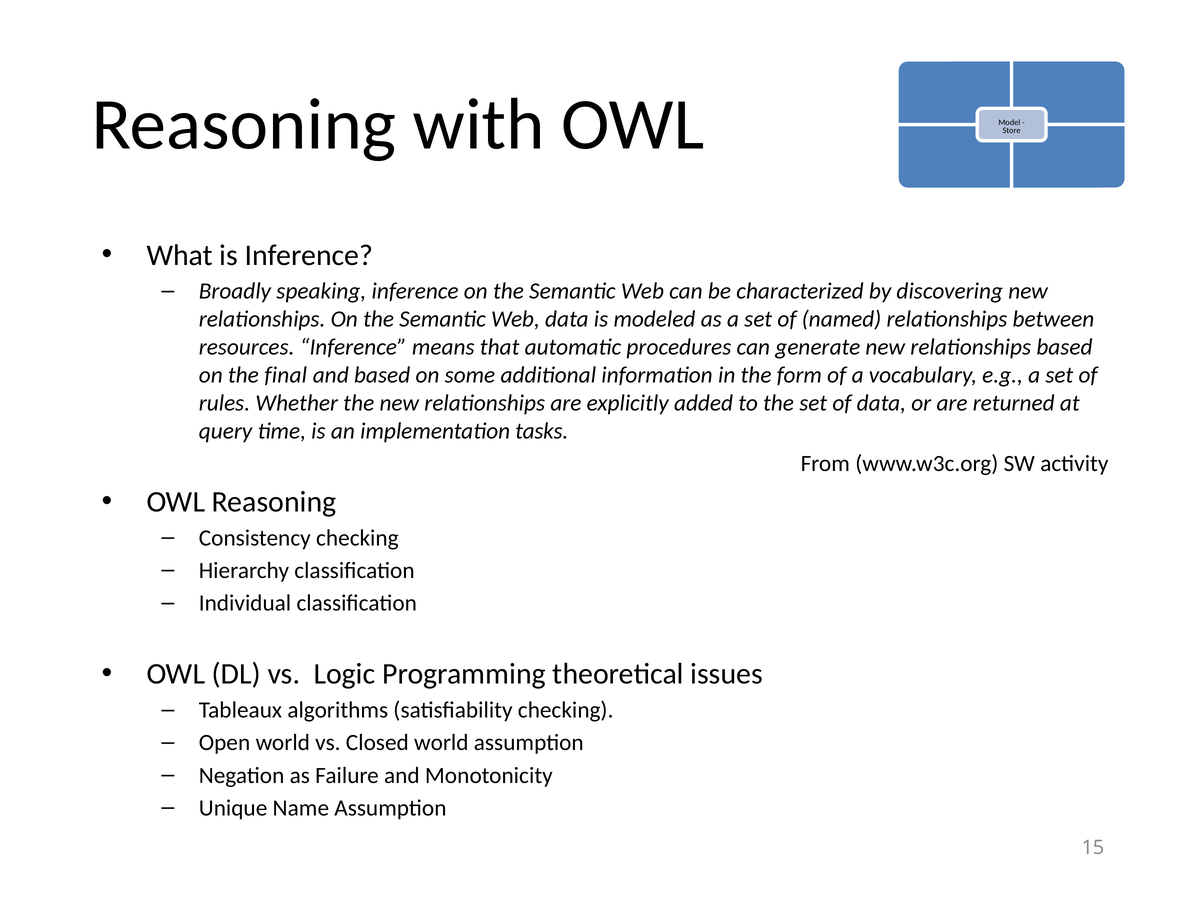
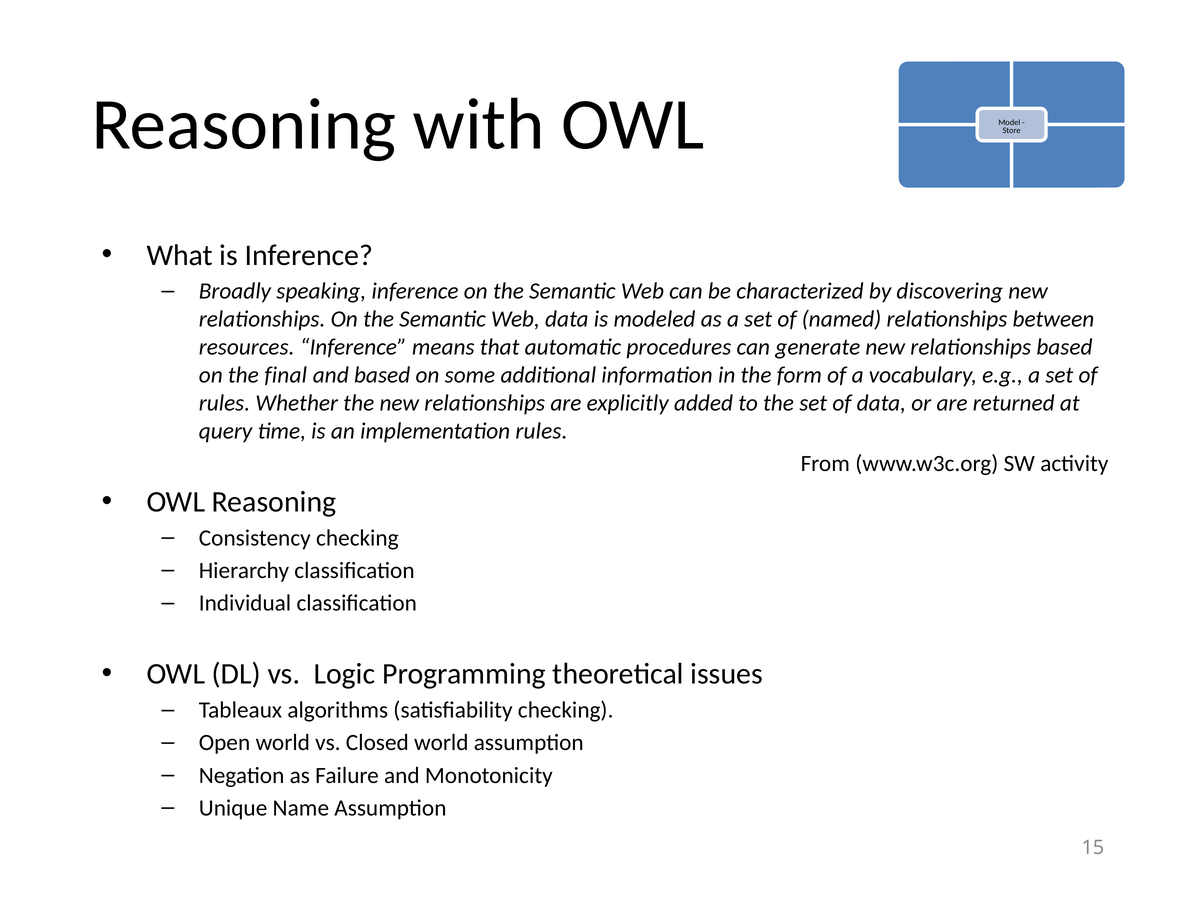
implementation tasks: tasks -> rules
